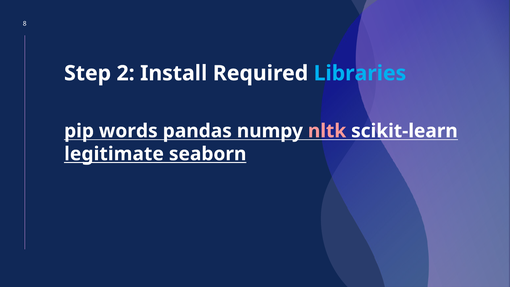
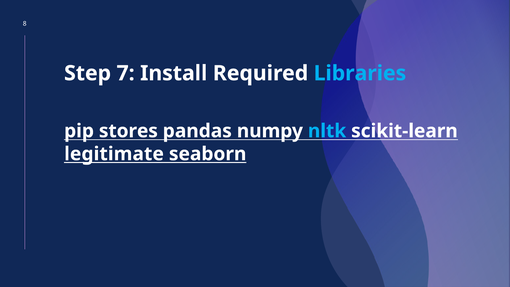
2: 2 -> 7
words: words -> stores
nltk colour: pink -> light blue
